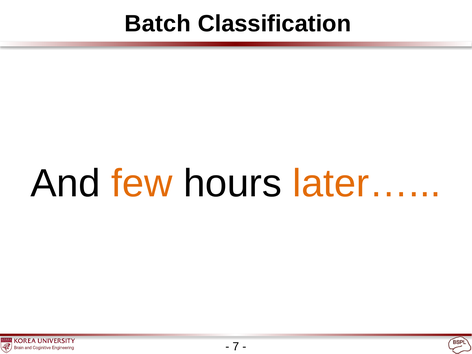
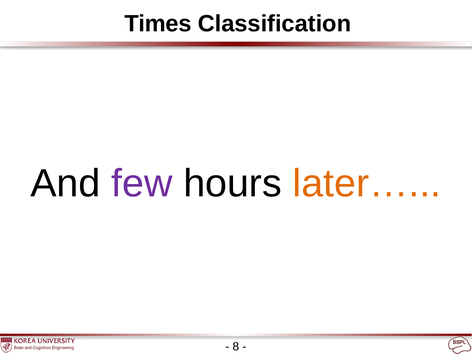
Batch: Batch -> Times
few colour: orange -> purple
7: 7 -> 8
